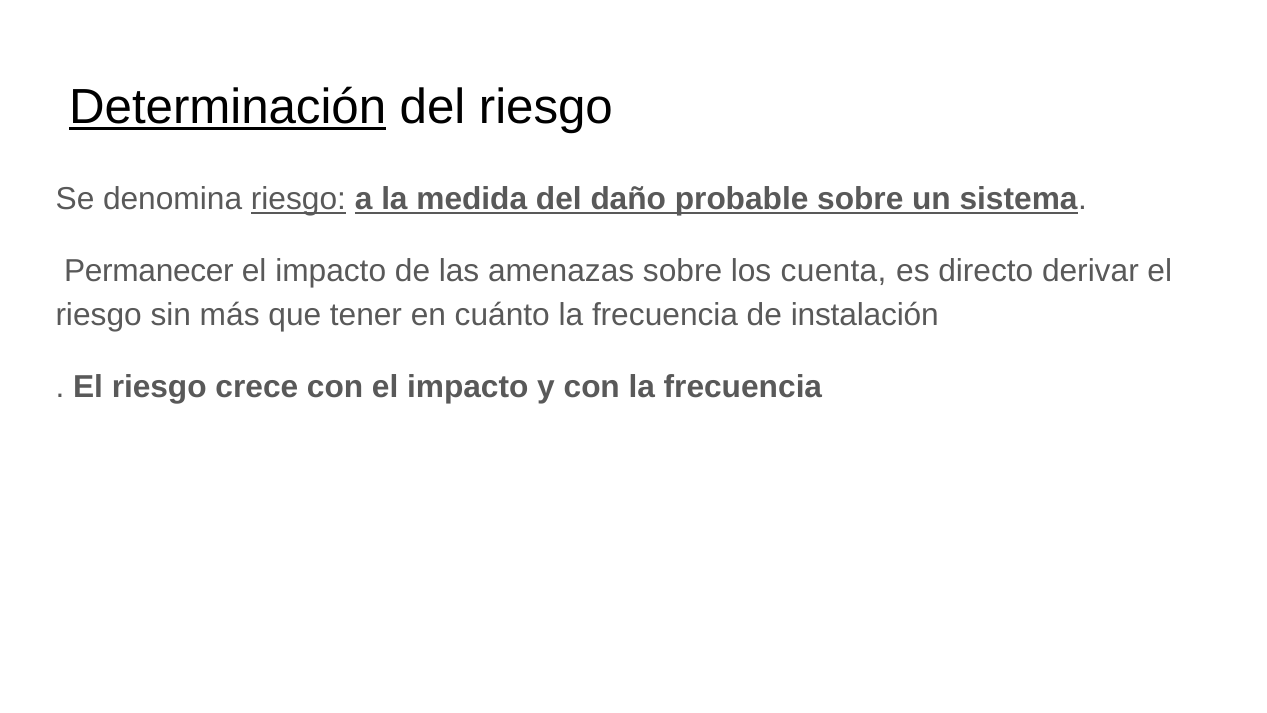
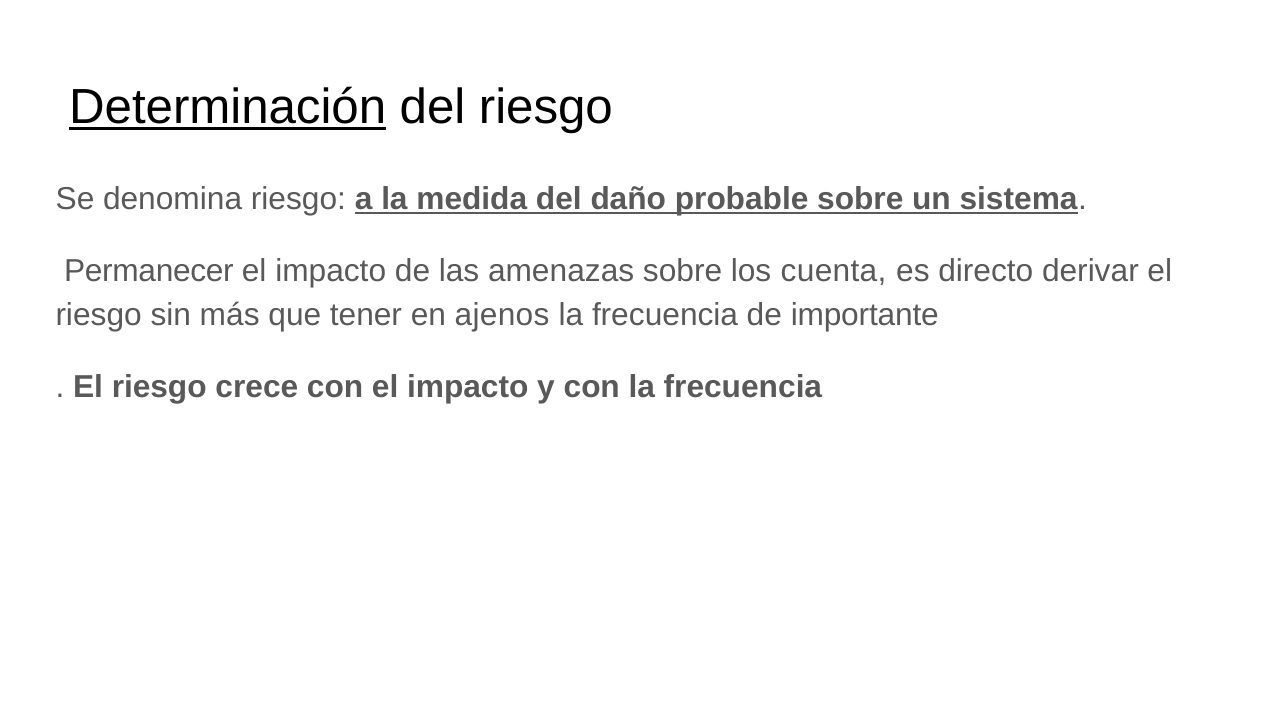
riesgo at (298, 199) underline: present -> none
cuánto: cuánto -> ajenos
instalación: instalación -> importante
